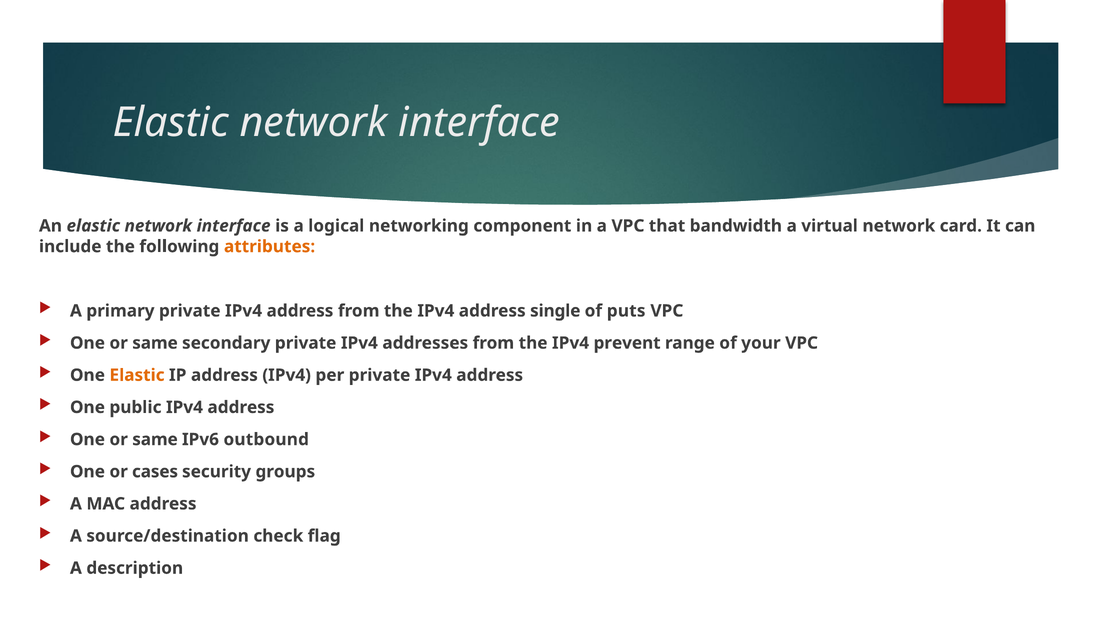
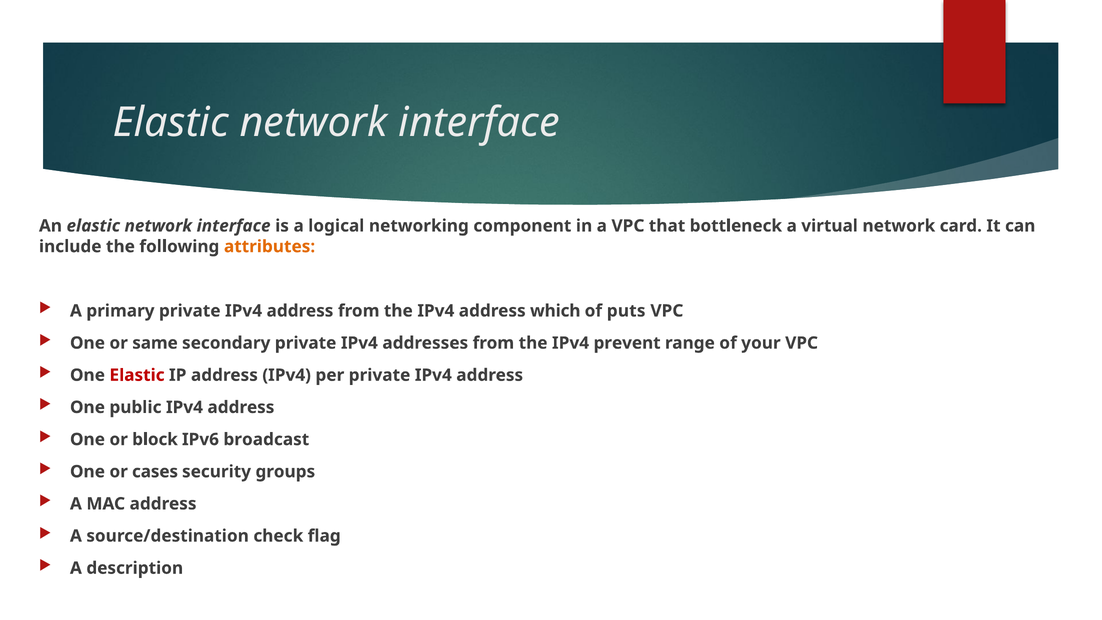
bandwidth: bandwidth -> bottleneck
single: single -> which
Elastic at (137, 375) colour: orange -> red
same at (155, 439): same -> block
outbound: outbound -> broadcast
